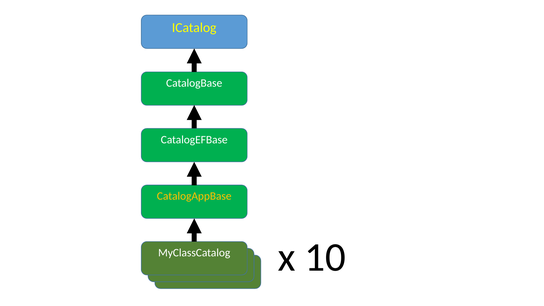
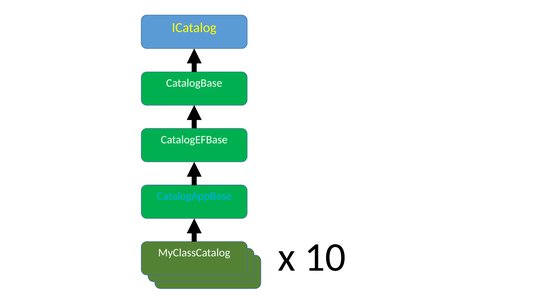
CatalogAppBase colour: yellow -> light blue
